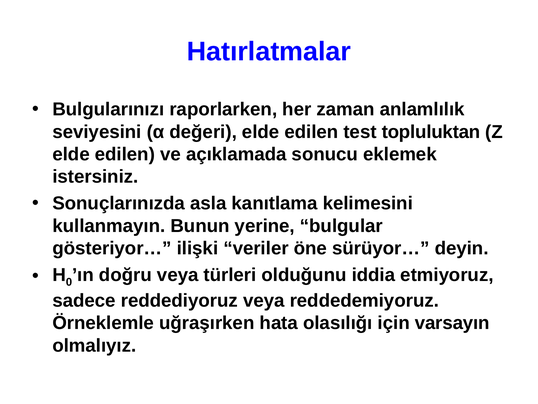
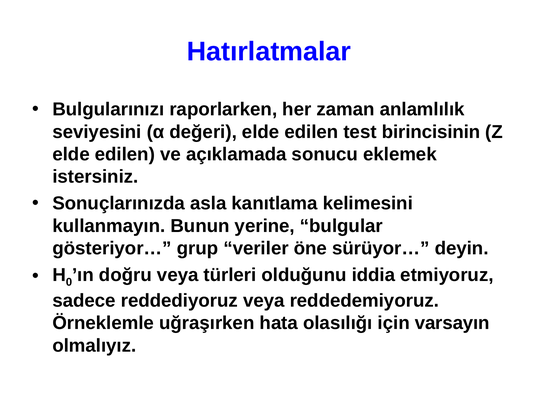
topluluktan: topluluktan -> birincisinin
ilişki: ilişki -> grup
